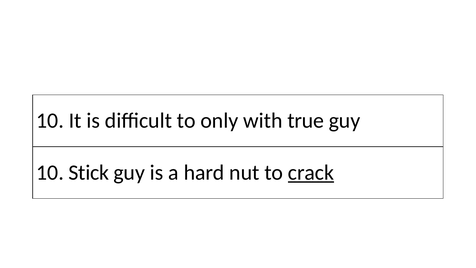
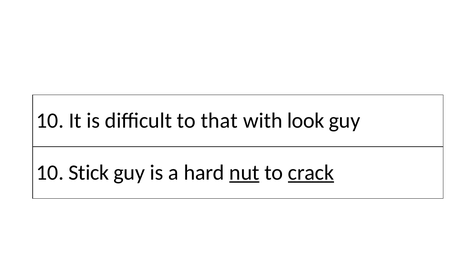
only: only -> that
true: true -> look
nut underline: none -> present
